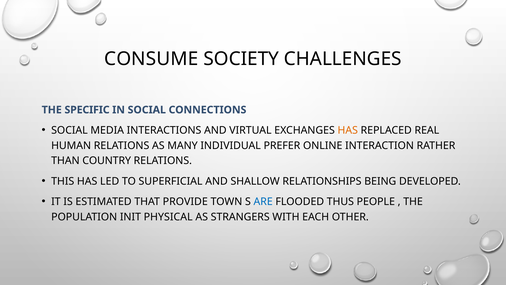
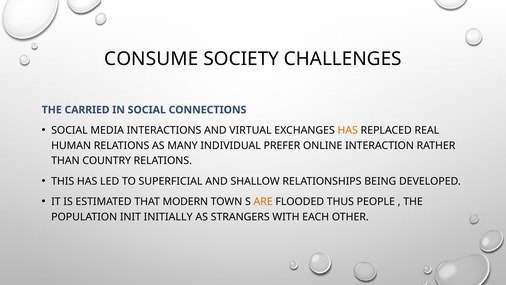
SPECIFIC: SPECIFIC -> CARRIED
PROVIDE: PROVIDE -> MODERN
ARE colour: blue -> orange
PHYSICAL: PHYSICAL -> INITIALLY
